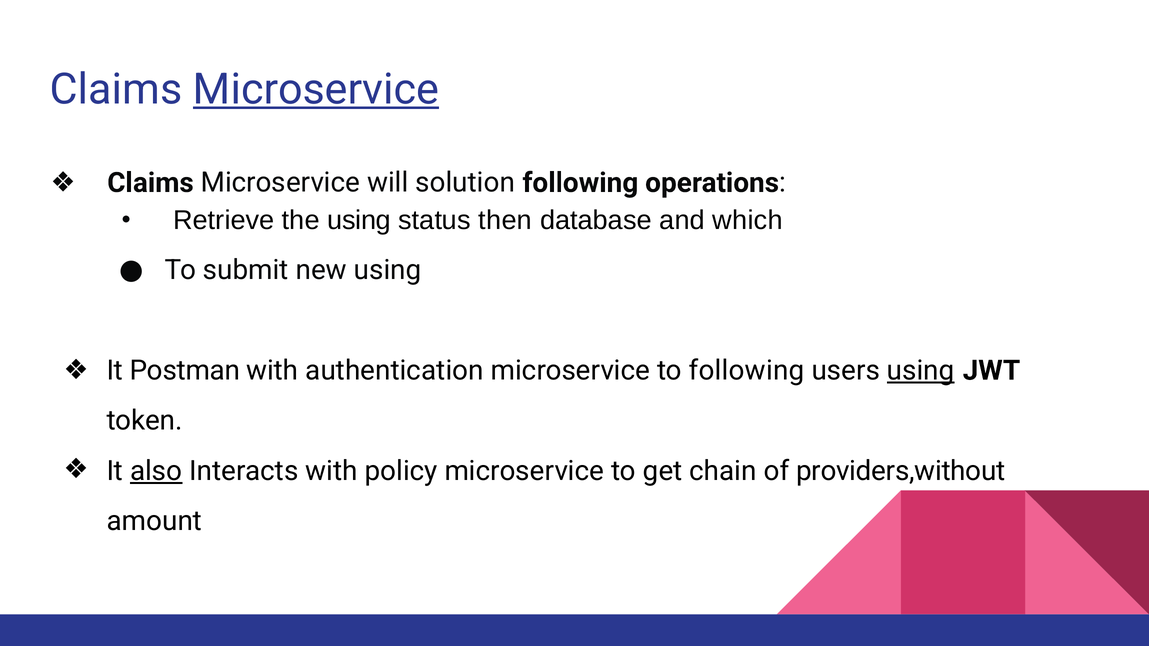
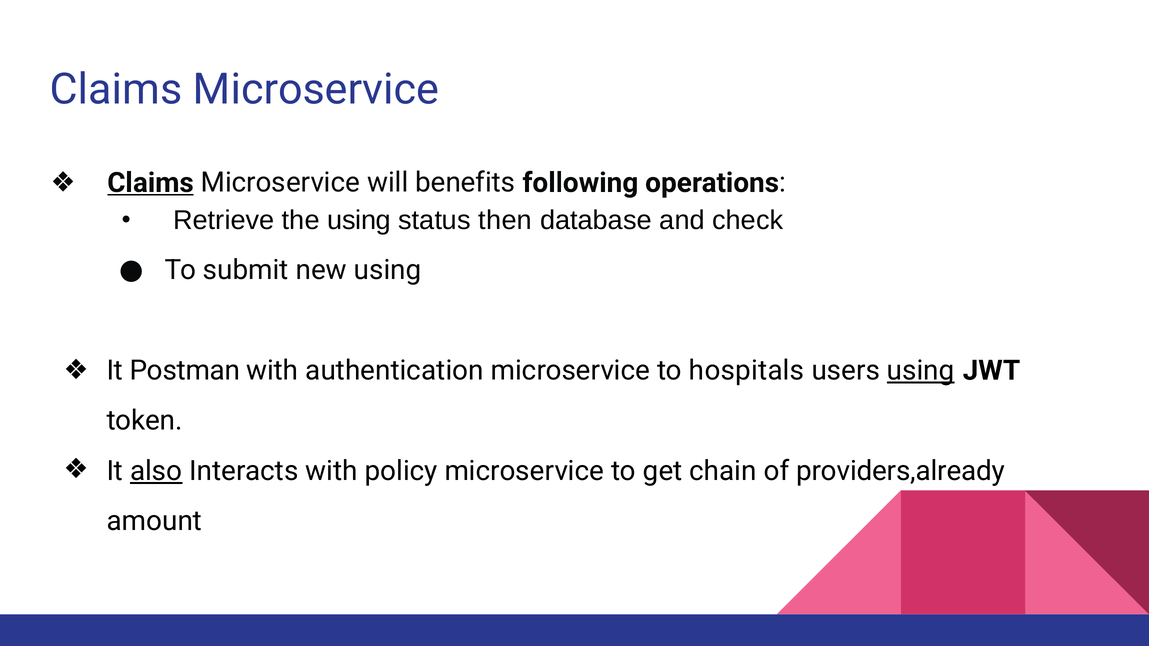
Microservice at (316, 89) underline: present -> none
Claims at (150, 183) underline: none -> present
solution: solution -> benefits
which: which -> check
to following: following -> hospitals
providers,without: providers,without -> providers,already
